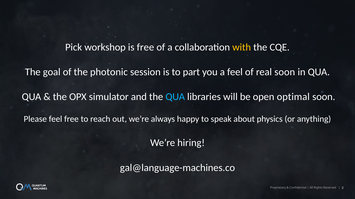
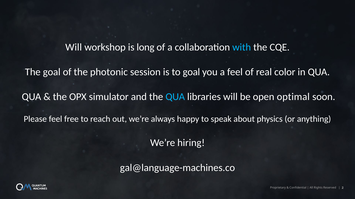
Pick at (74, 47): Pick -> Will
is free: free -> long
with colour: yellow -> light blue
to part: part -> goal
real soon: soon -> color
